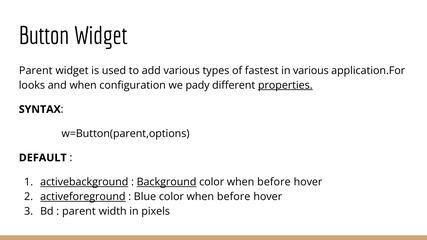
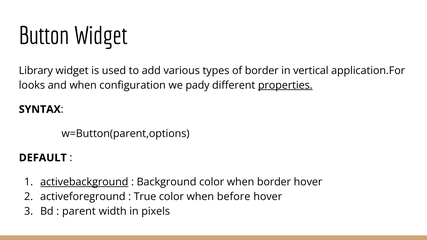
Parent at (36, 71): Parent -> Library
of fastest: fastest -> border
in various: various -> vertical
Background underline: present -> none
before at (274, 182): before -> border
activeforeground underline: present -> none
Blue: Blue -> True
